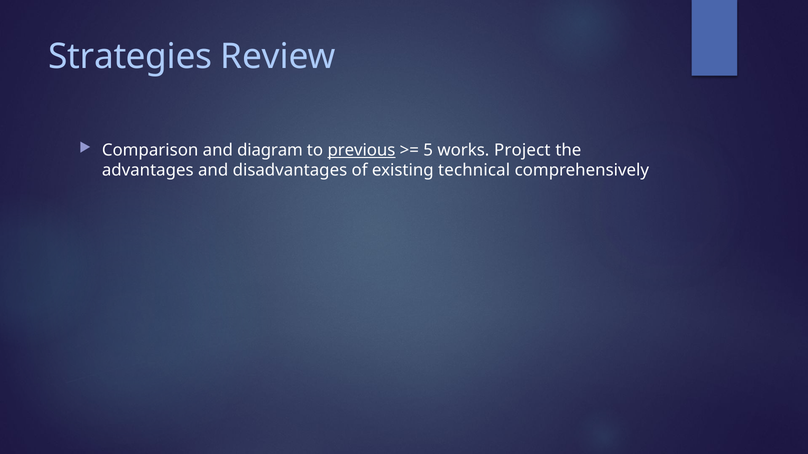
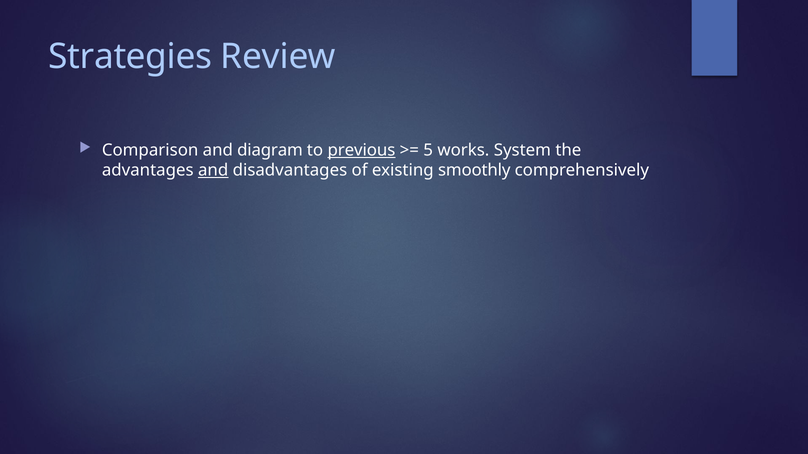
Project: Project -> System
and at (213, 171) underline: none -> present
technical: technical -> smoothly
